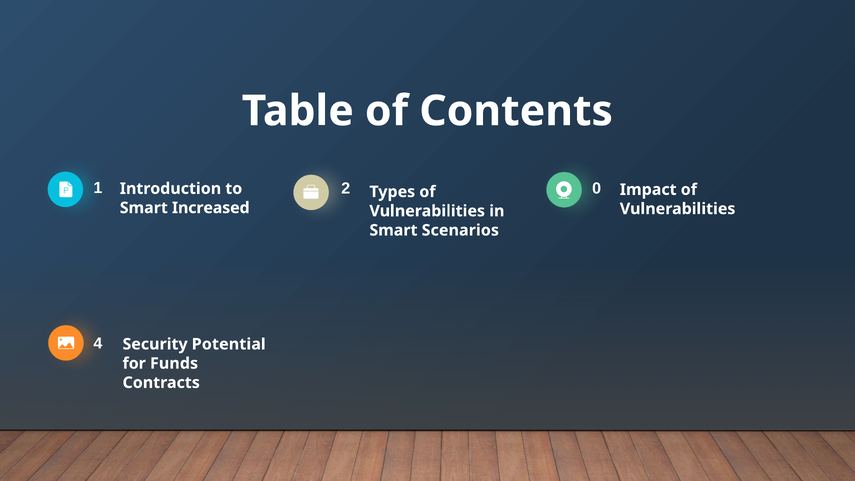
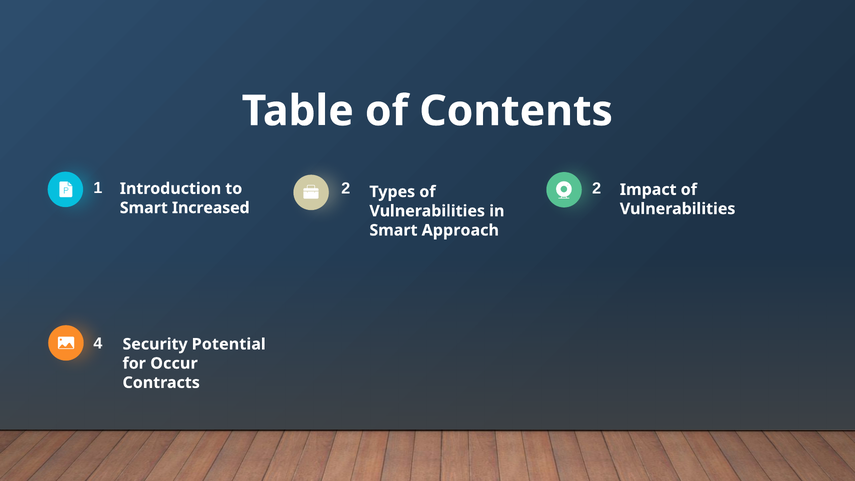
2 0: 0 -> 2
Scenarios: Scenarios -> Approach
Funds: Funds -> Occur
